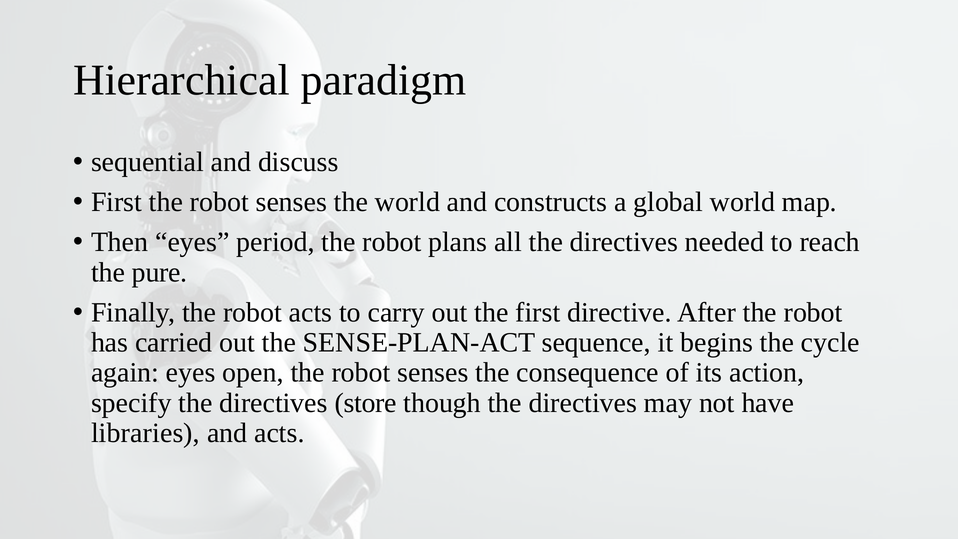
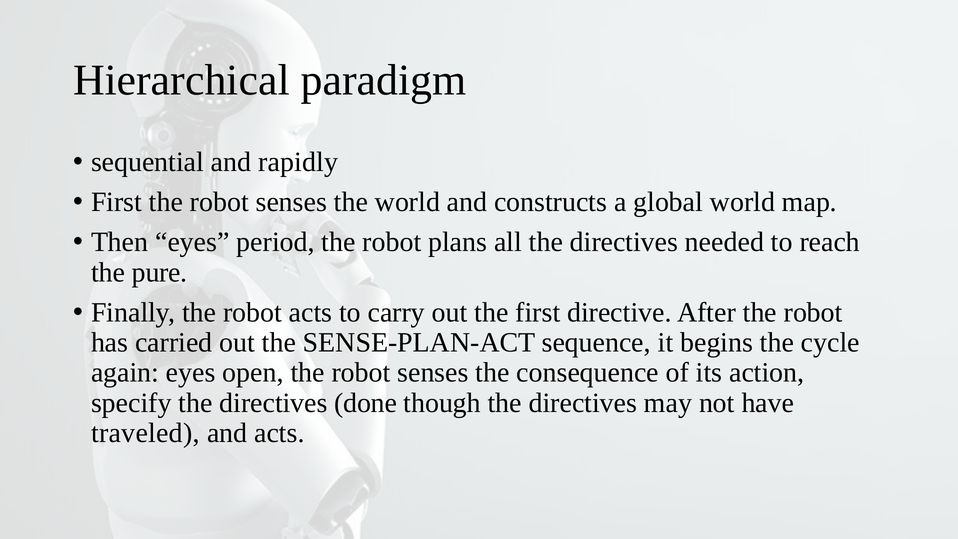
discuss: discuss -> rapidly
store: store -> done
libraries: libraries -> traveled
